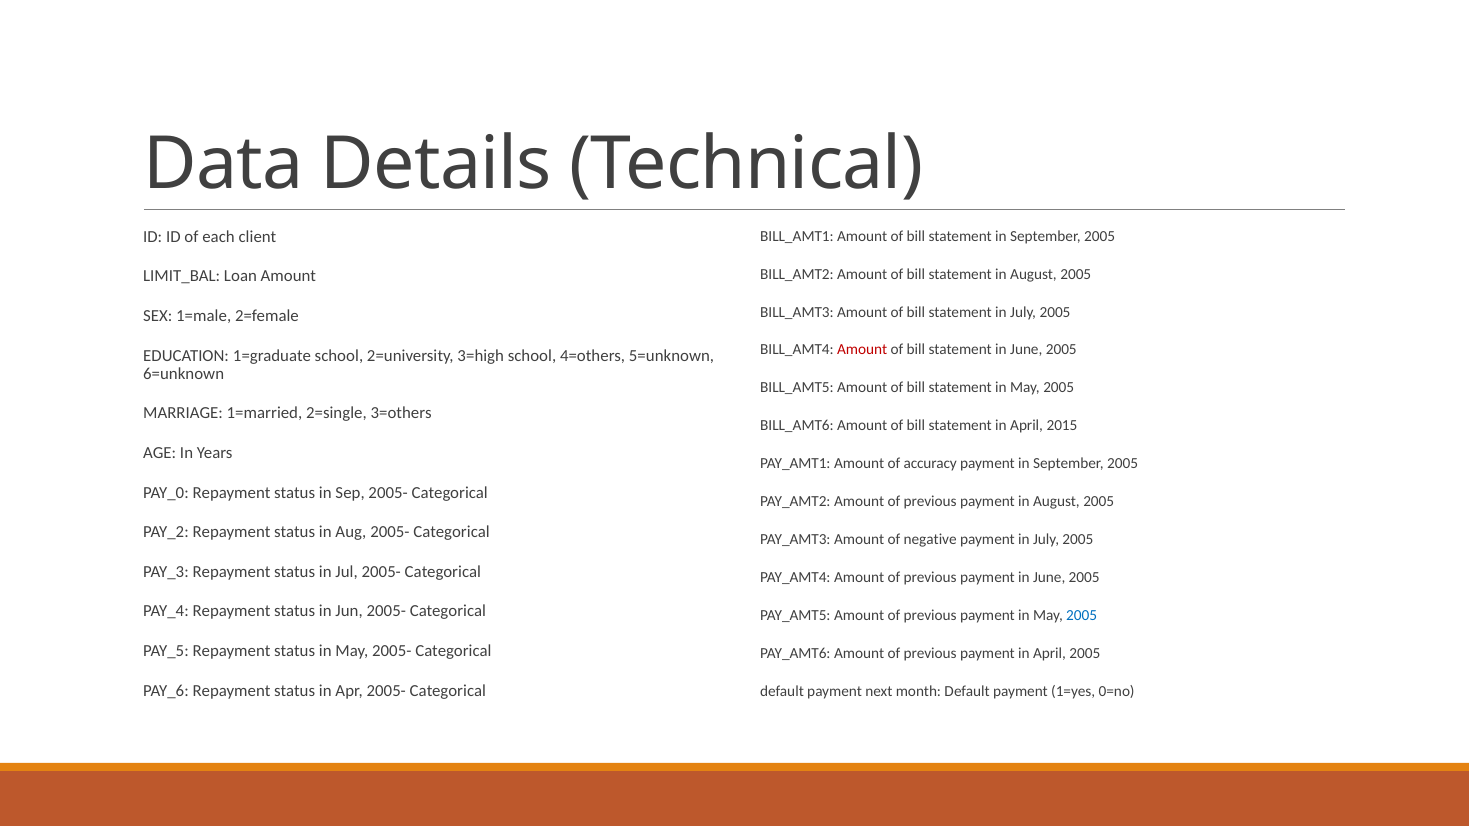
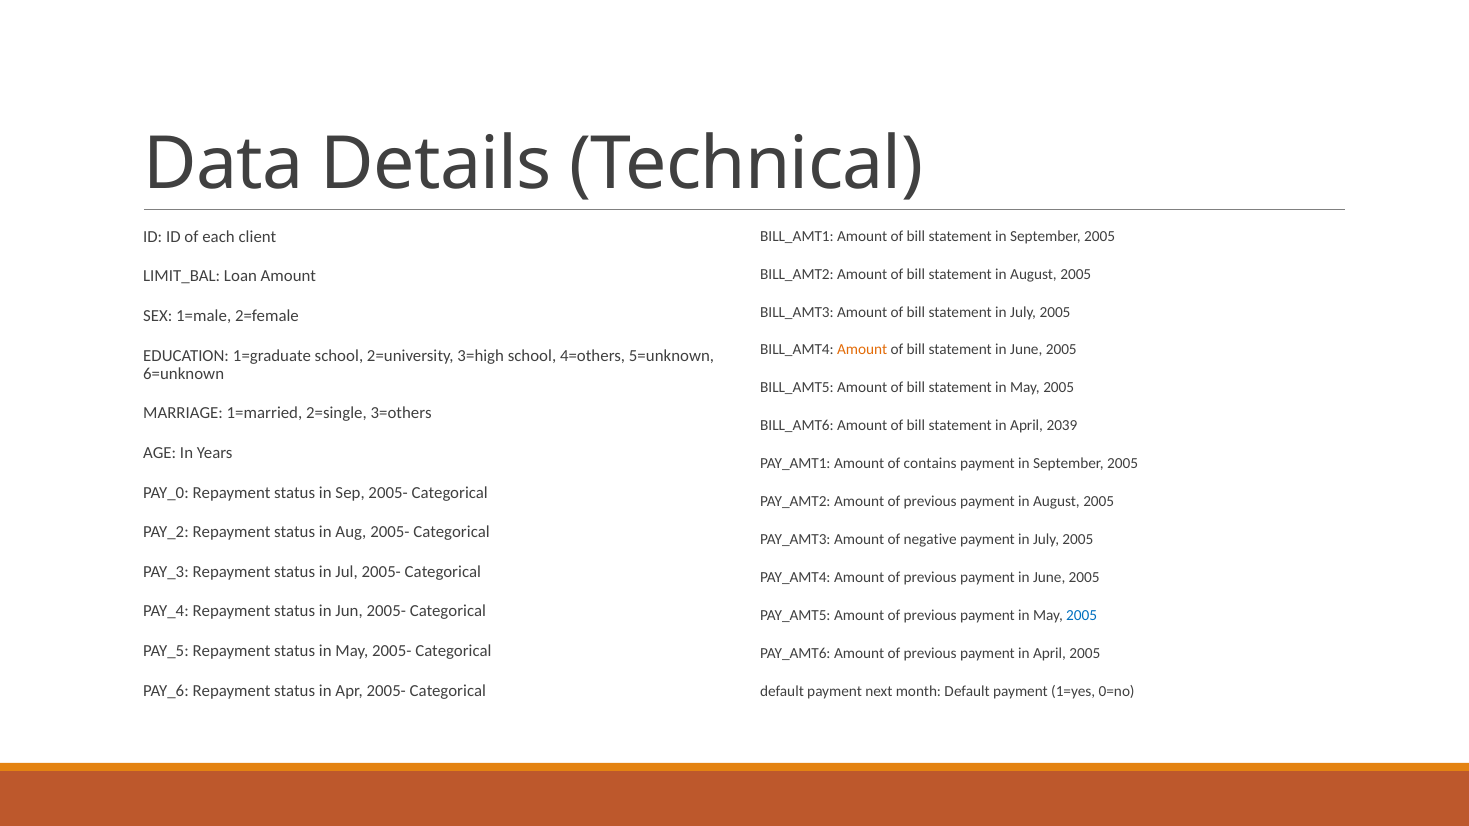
Amount at (862, 350) colour: red -> orange
2015: 2015 -> 2039
accuracy: accuracy -> contains
